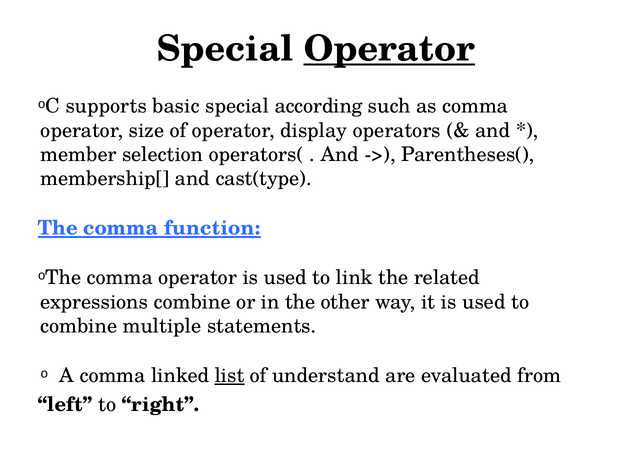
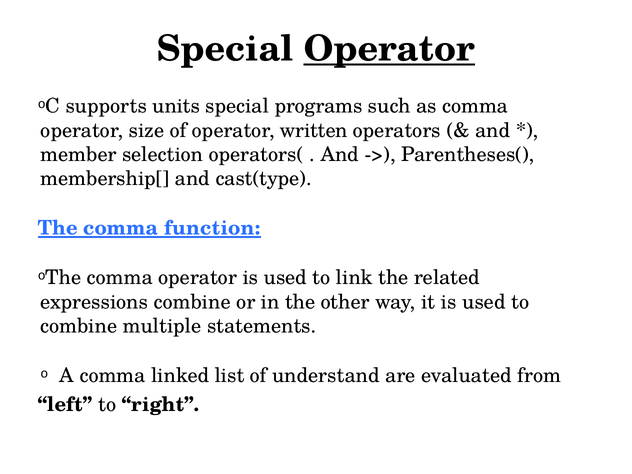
basic: basic -> units
according: according -> programs
display: display -> written
list underline: present -> none
